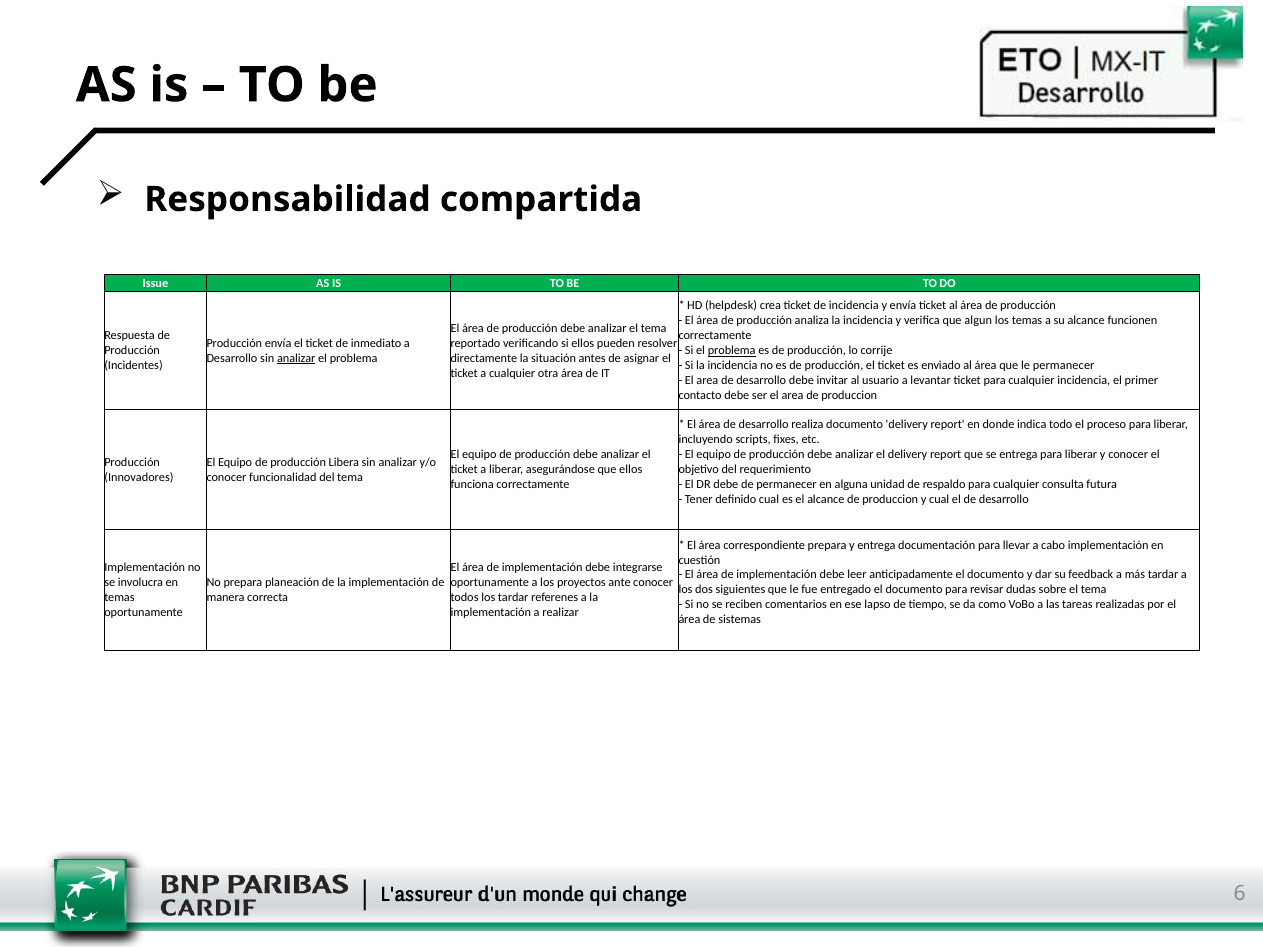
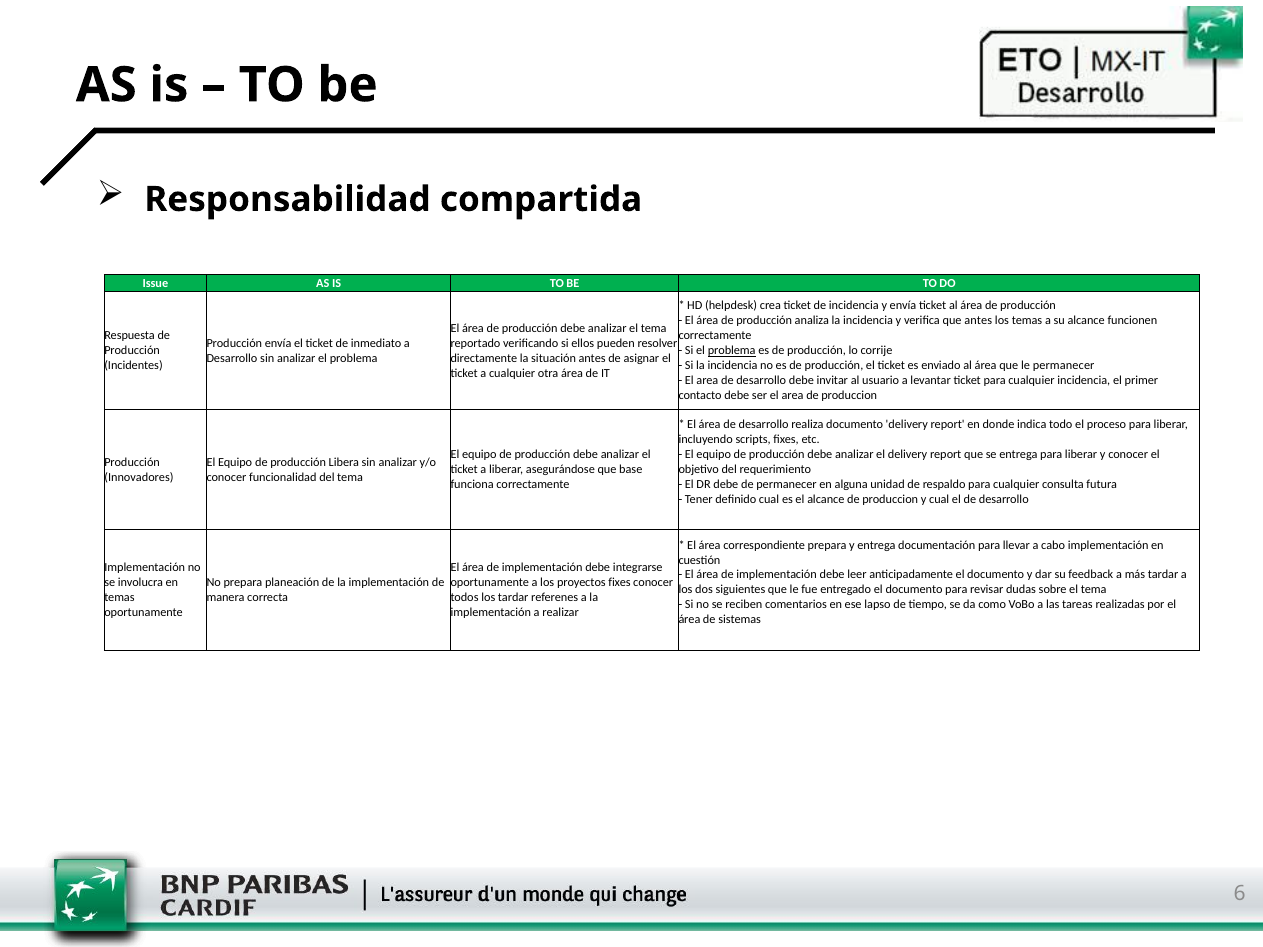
que algun: algun -> antes
analizar at (296, 358) underline: present -> none
que ellos: ellos -> base
proyectos ante: ante -> fixes
